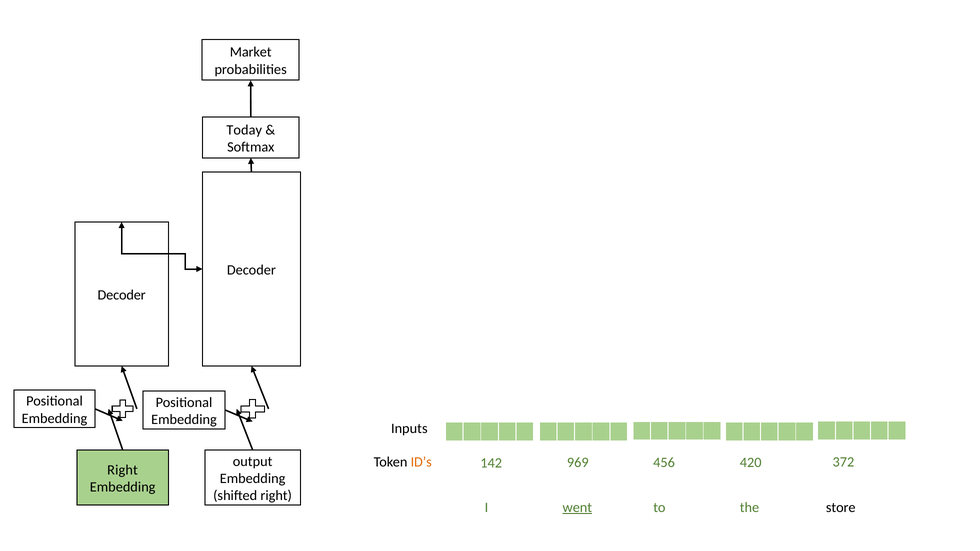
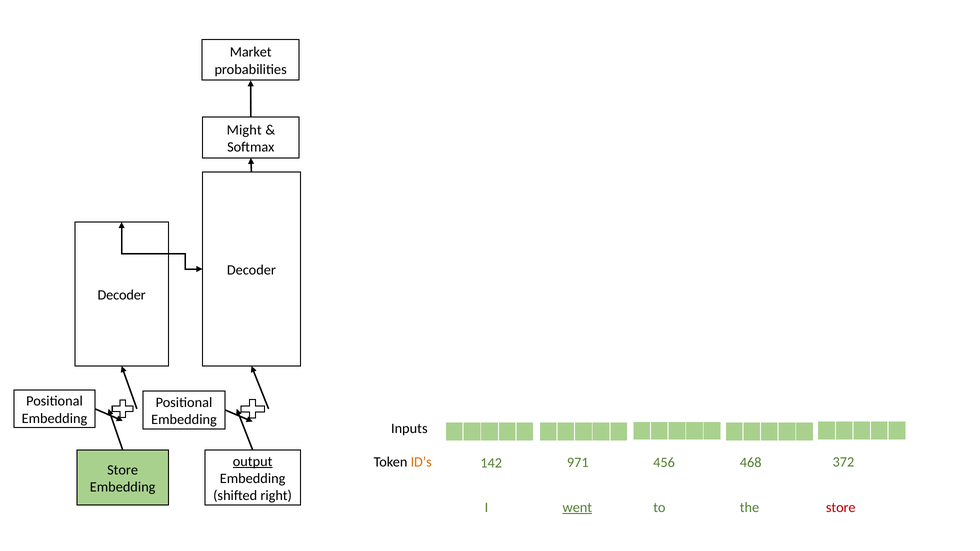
Today: Today -> Might
output underline: none -> present
969: 969 -> 971
420: 420 -> 468
Right at (123, 470): Right -> Store
store at (841, 508) colour: black -> red
